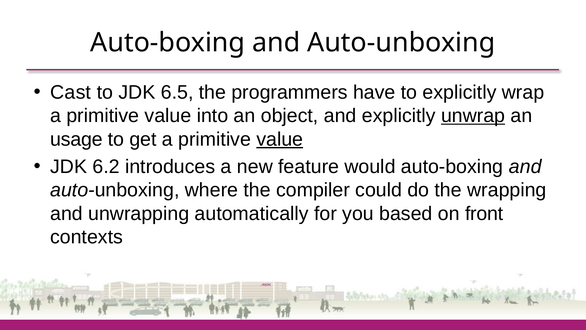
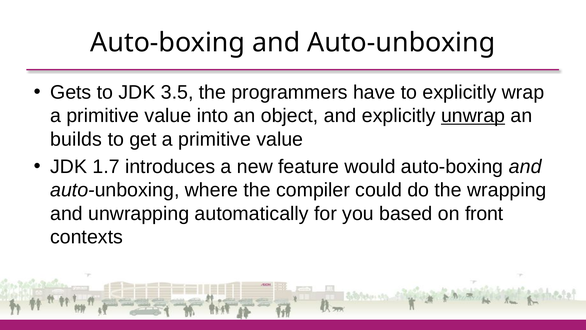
Cast: Cast -> Gets
6.5: 6.5 -> 3.5
usage: usage -> builds
value at (280, 139) underline: present -> none
6.2: 6.2 -> 1.7
